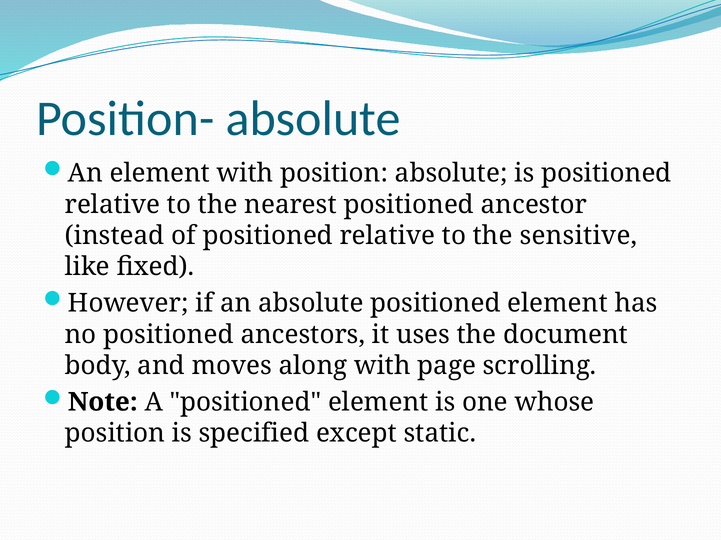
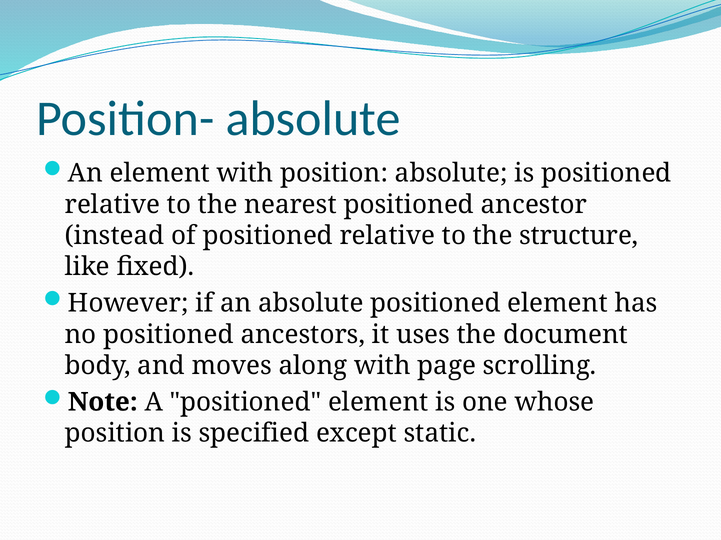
sensitive: sensitive -> structure
